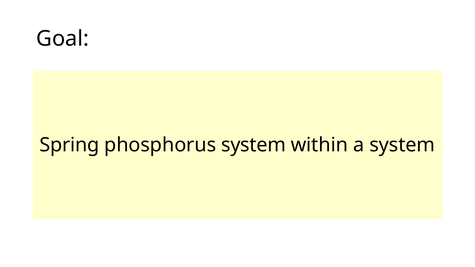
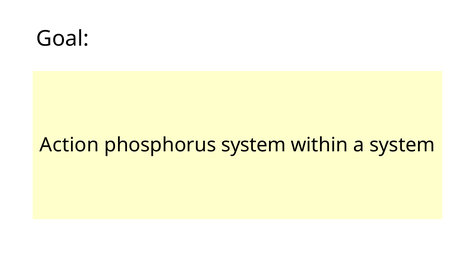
Spring: Spring -> Action
